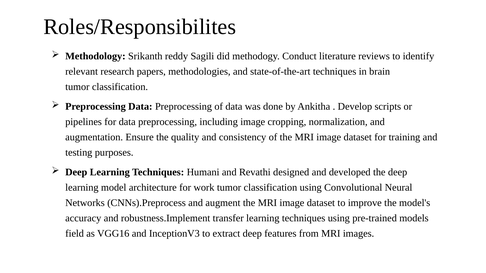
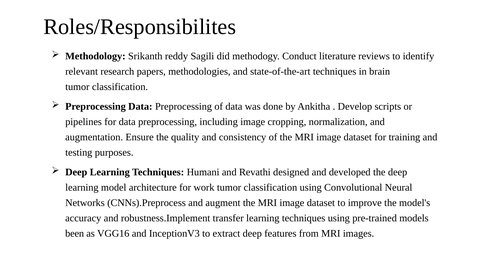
field: field -> been
